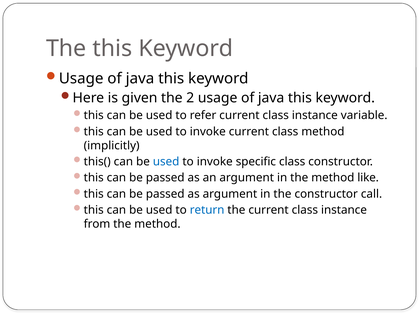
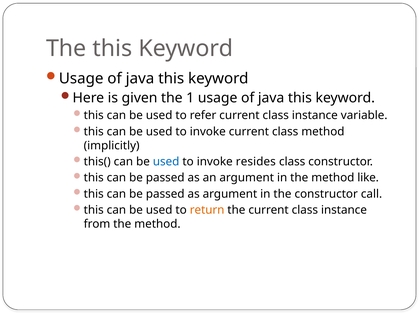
2: 2 -> 1
specific: specific -> resides
return colour: blue -> orange
